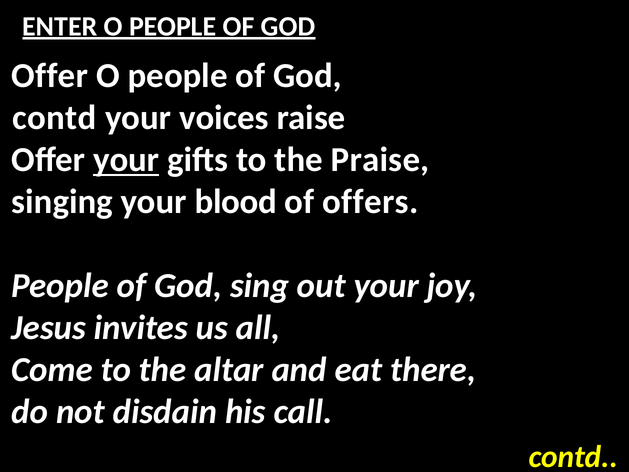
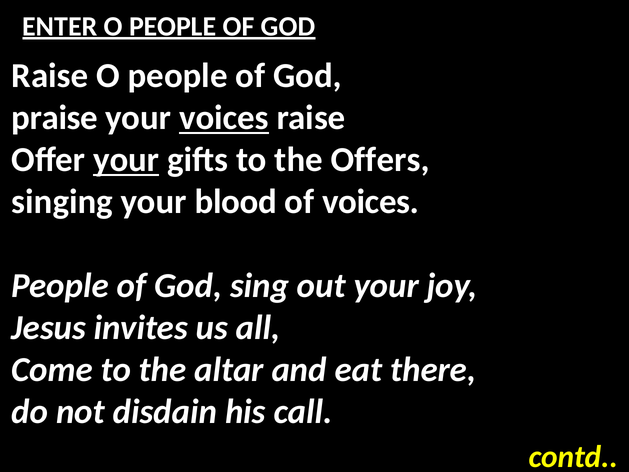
Offer at (50, 76): Offer -> Raise
contd at (54, 118): contd -> praise
voices at (224, 118) underline: none -> present
Praise: Praise -> Offers
of offers: offers -> voices
